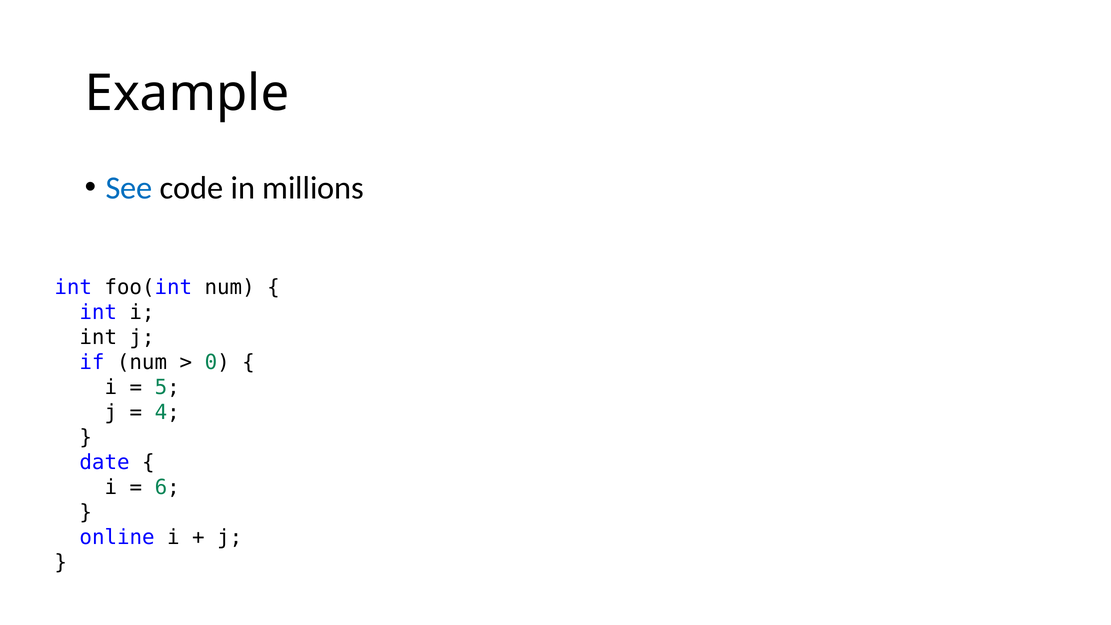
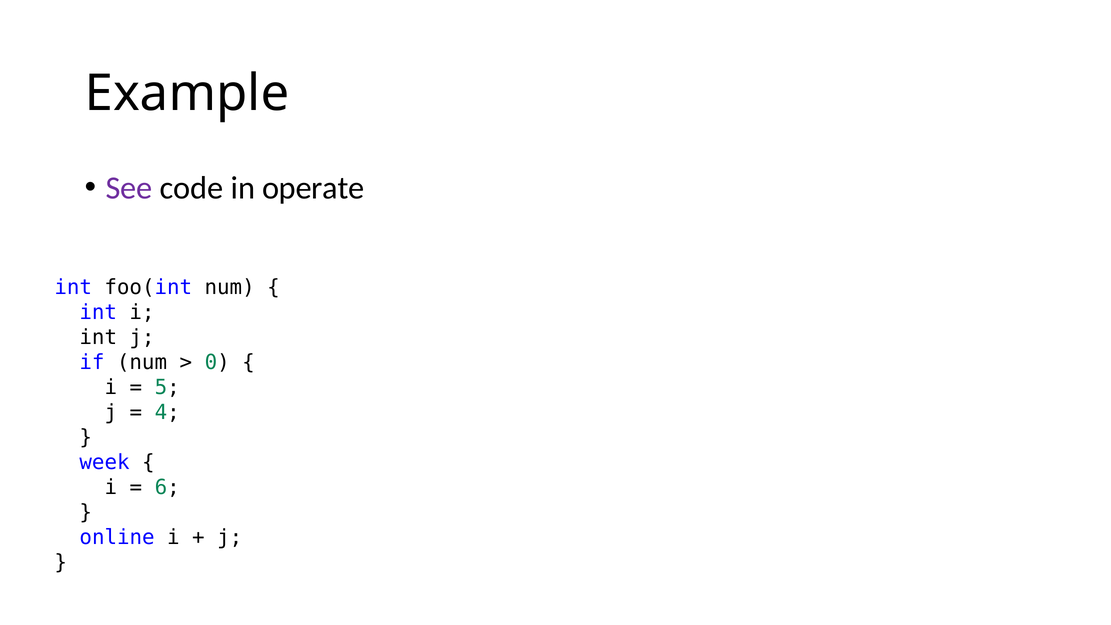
See colour: blue -> purple
millions: millions -> operate
date: date -> week
